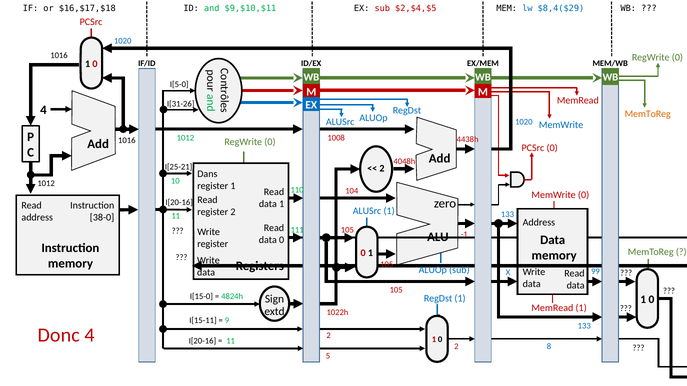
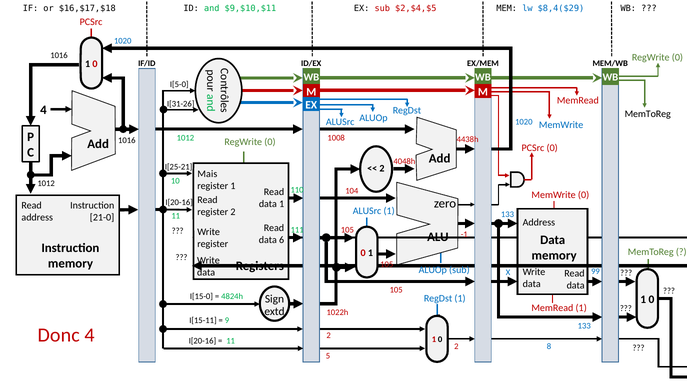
MemToReg at (648, 114) colour: orange -> black
Dans: Dans -> Mais
38-0: 38-0 -> 21-0
data 0: 0 -> 6
